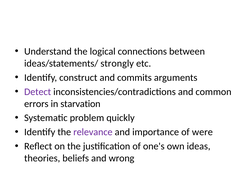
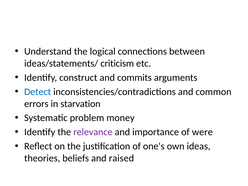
strongly: strongly -> criticism
Detect colour: purple -> blue
quickly: quickly -> money
wrong: wrong -> raised
